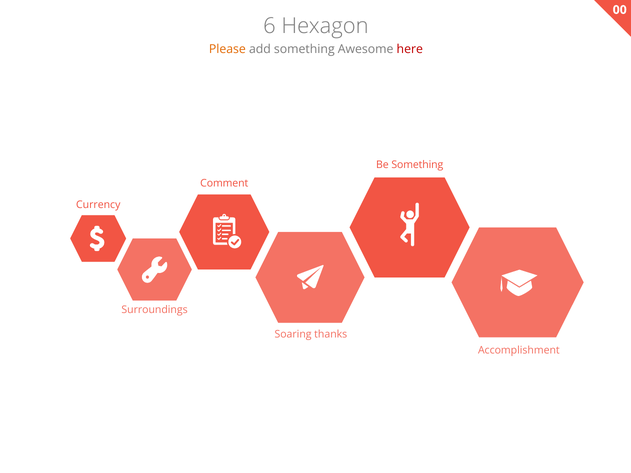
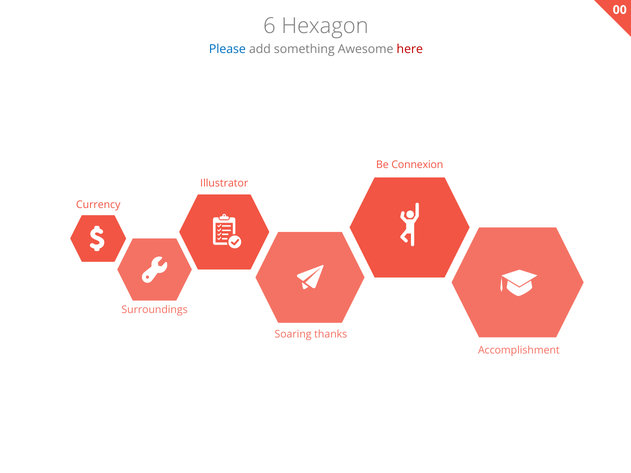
Please colour: orange -> blue
Be Something: Something -> Connexion
Comment: Comment -> Illustrator
